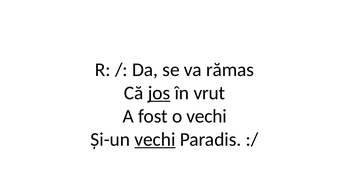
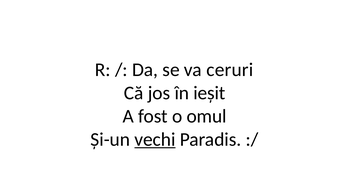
rămas: rămas -> ceruri
jos underline: present -> none
vrut: vrut -> ieșit
o vechi: vechi -> omul
